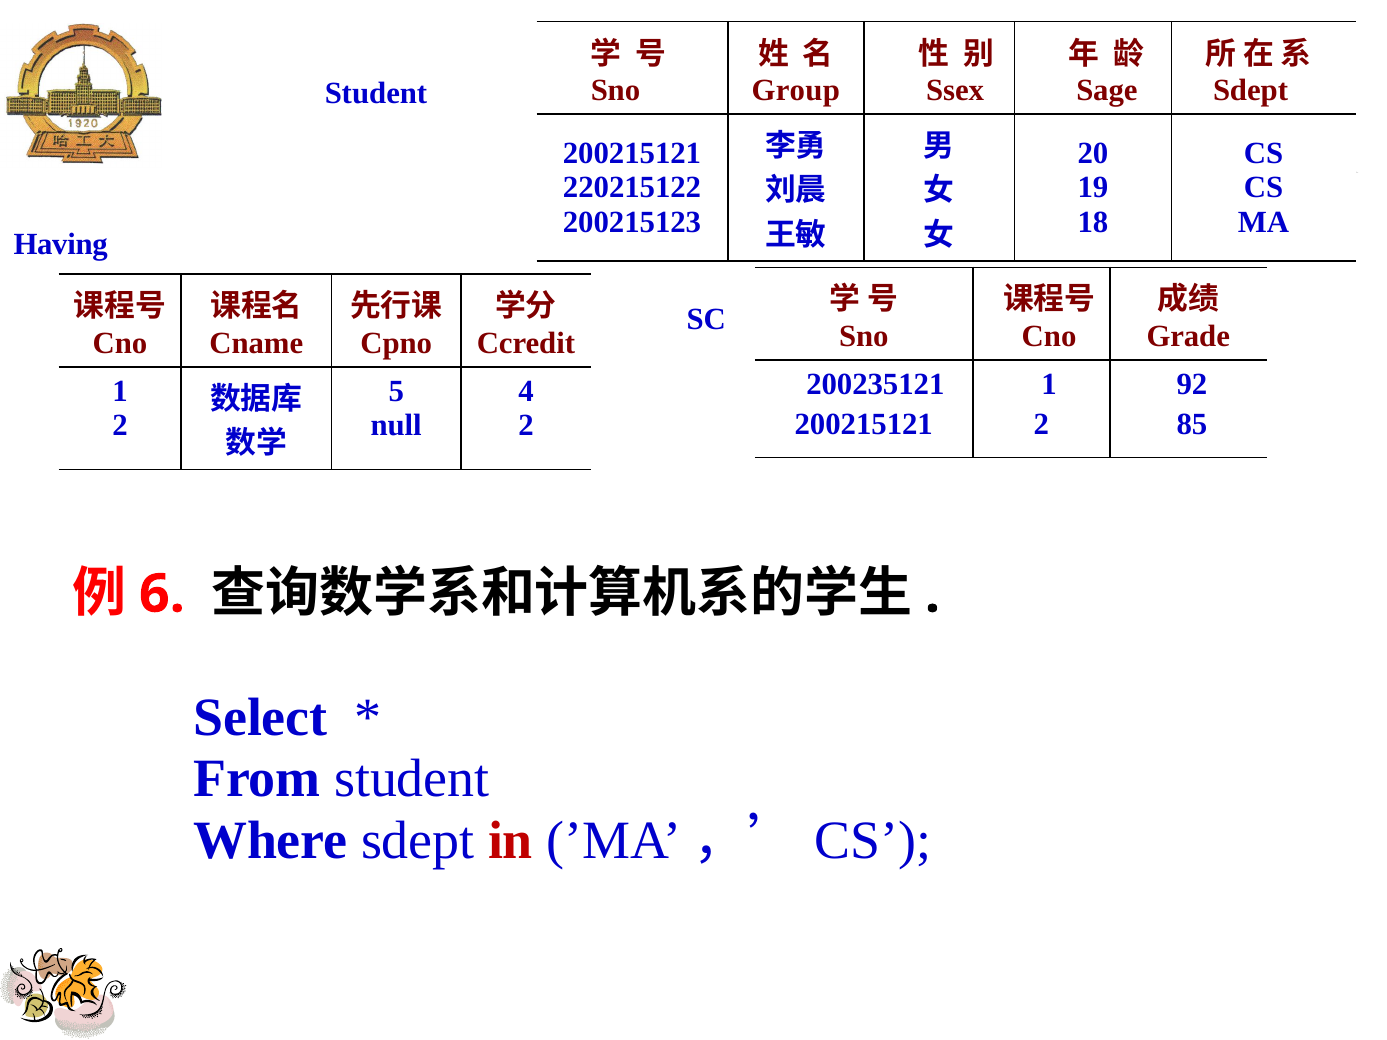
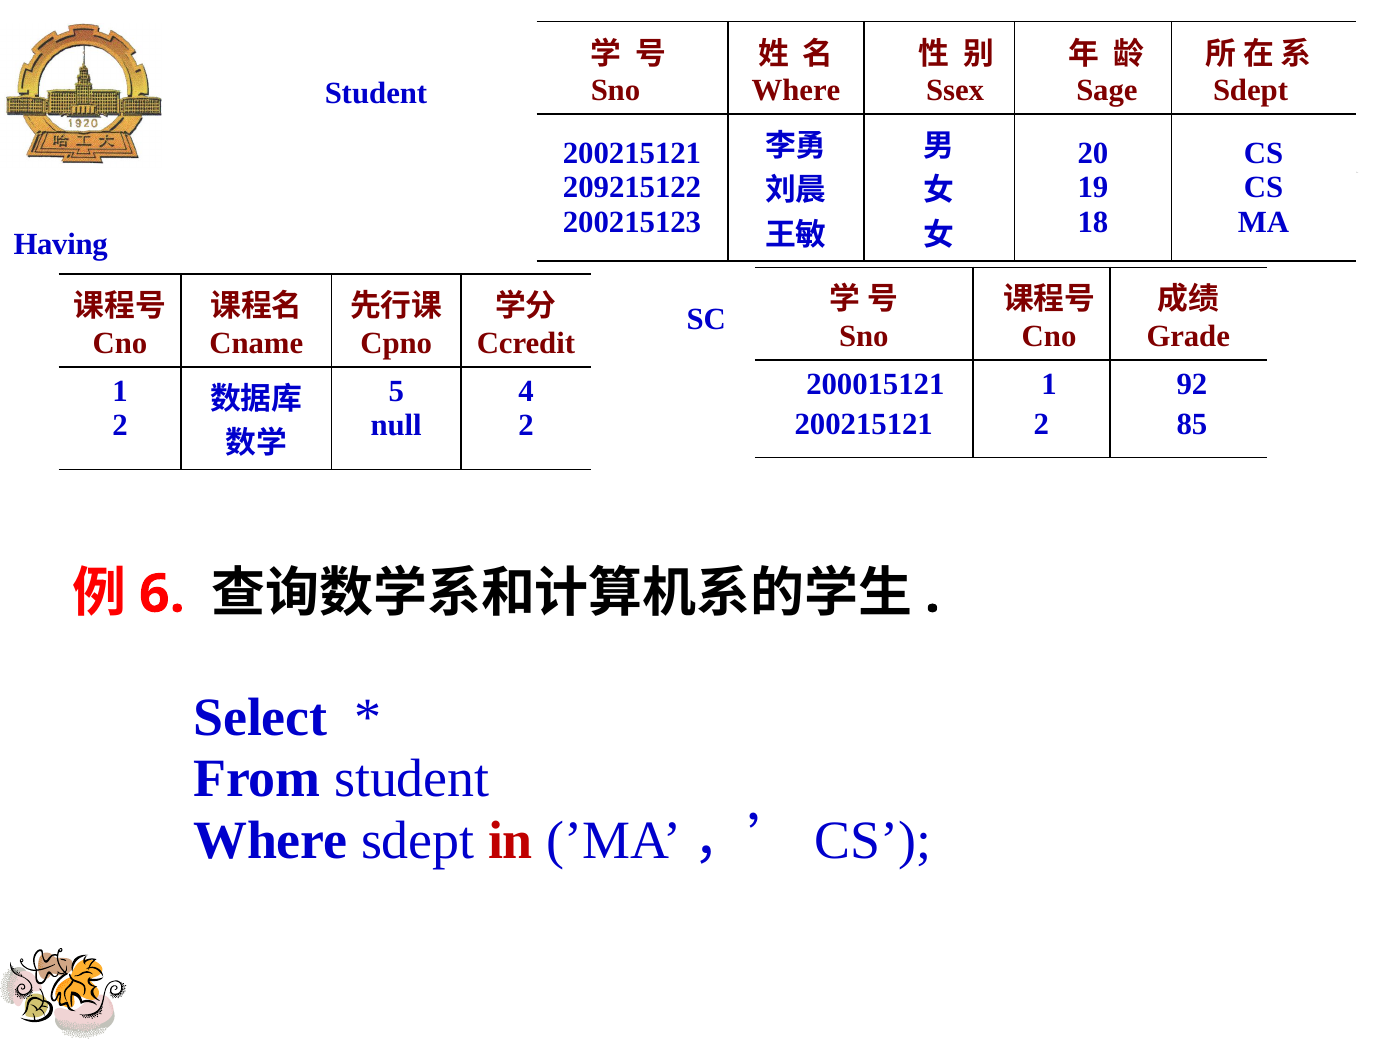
Group at (796, 90): Group -> Where
220215122: 220215122 -> 209215122
200235121: 200235121 -> 200015121
